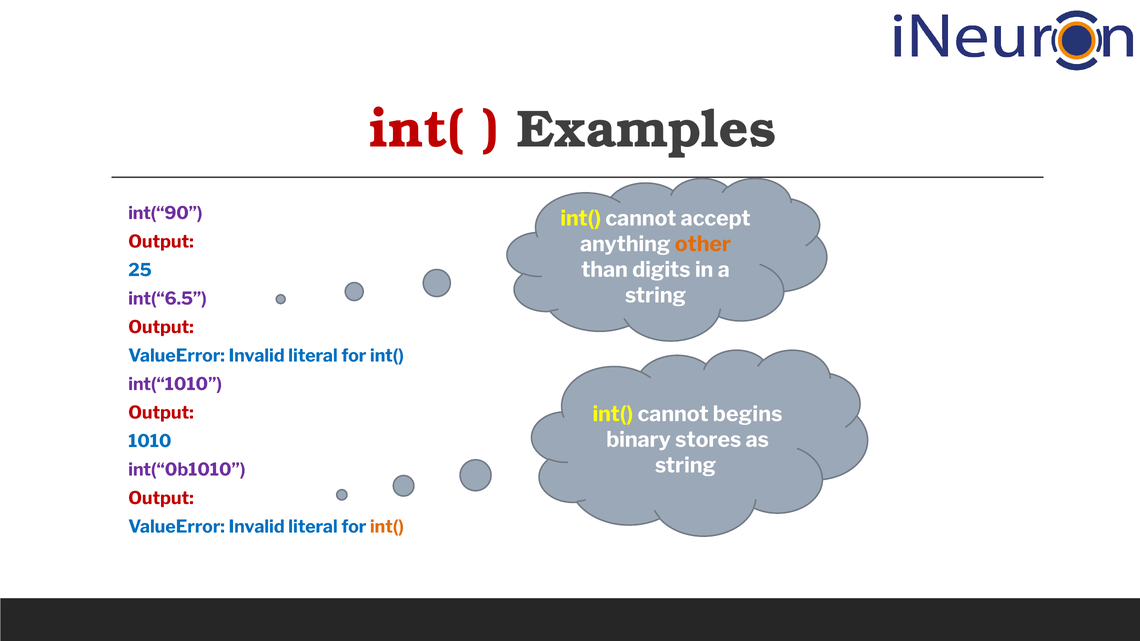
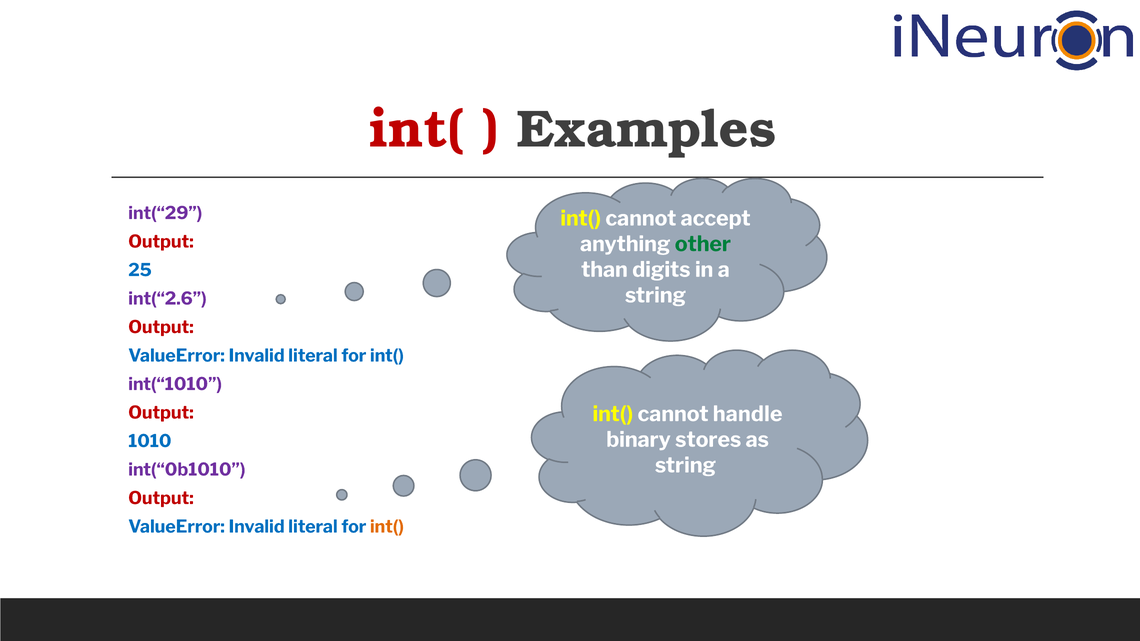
int(“90: int(“90 -> int(“29
other colour: orange -> green
int(“6.5: int(“6.5 -> int(“2.6
begins: begins -> handle
